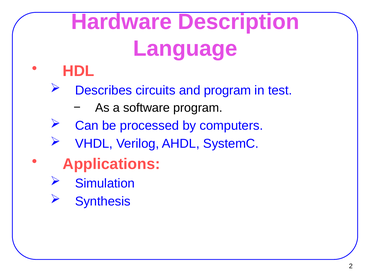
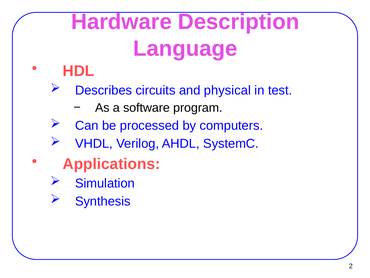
and program: program -> physical
